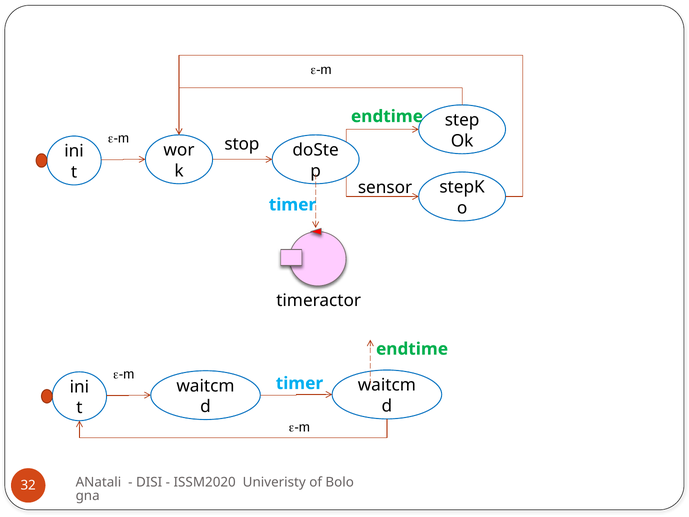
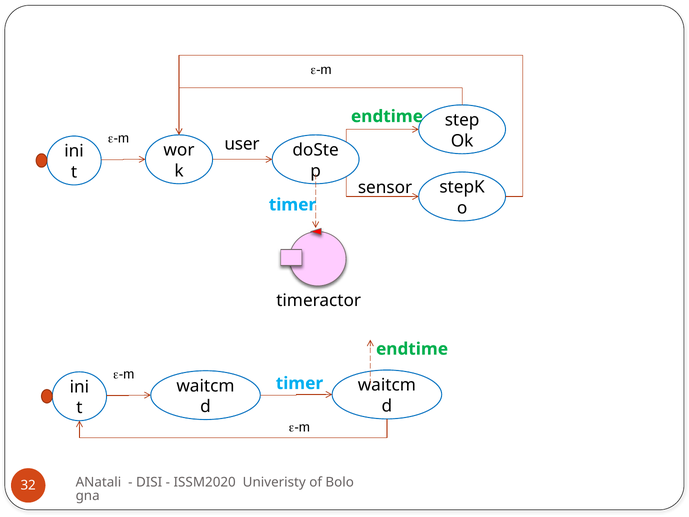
stop: stop -> user
